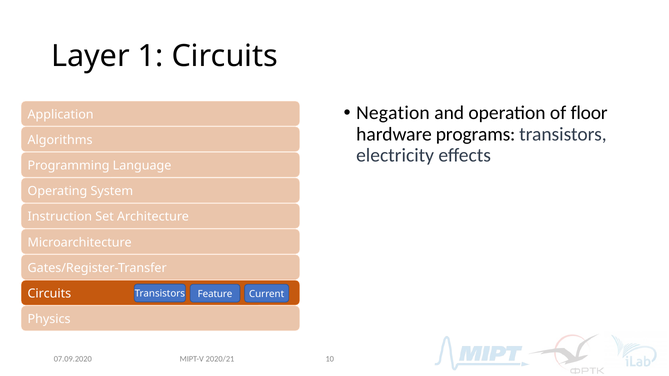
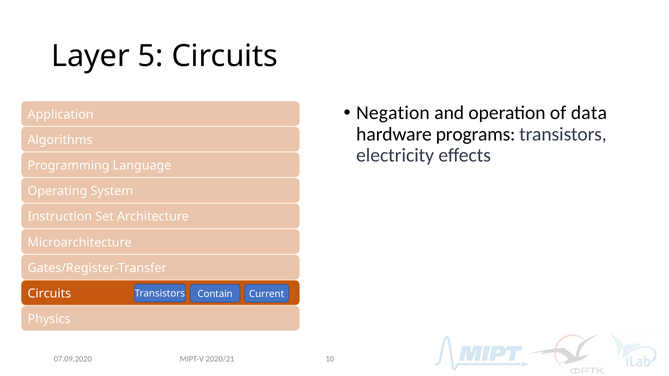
1: 1 -> 5
floor: floor -> data
Feature: Feature -> Contain
